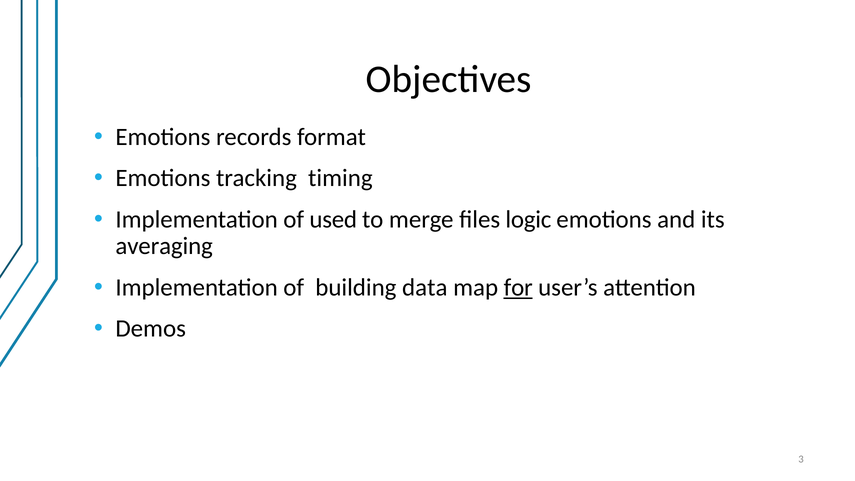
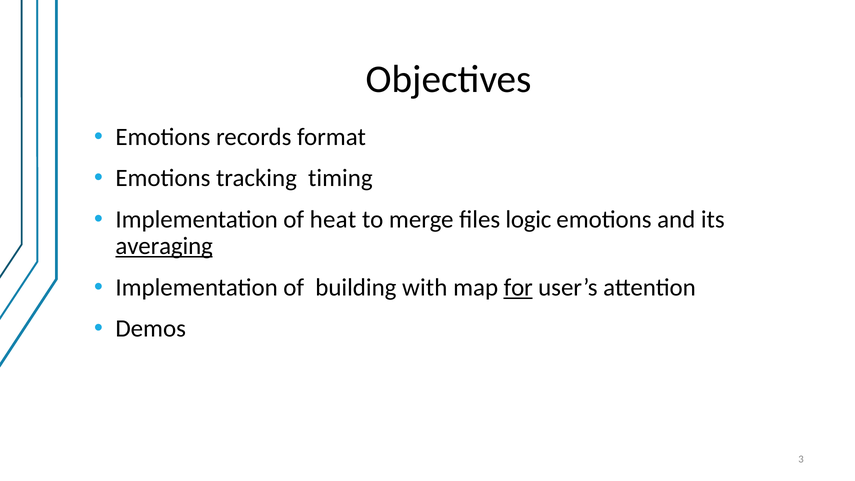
used: used -> heat
averaging underline: none -> present
data: data -> with
